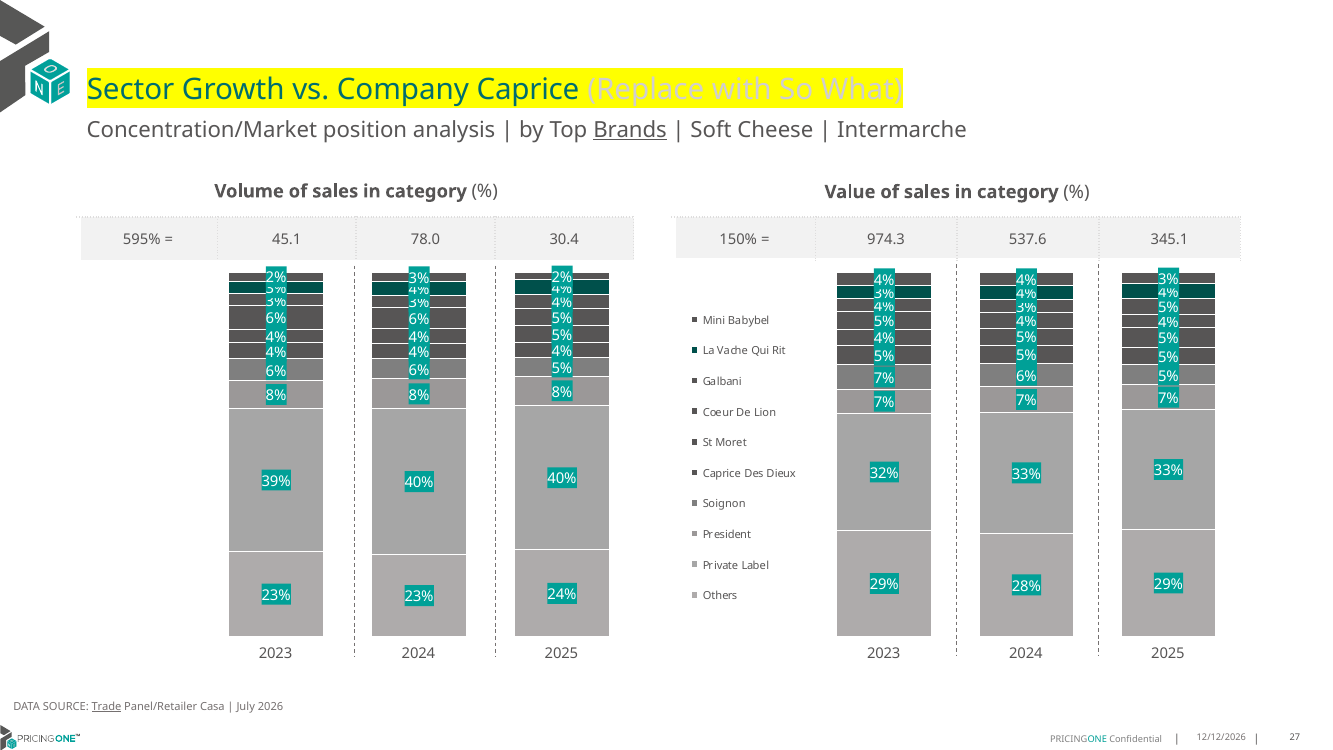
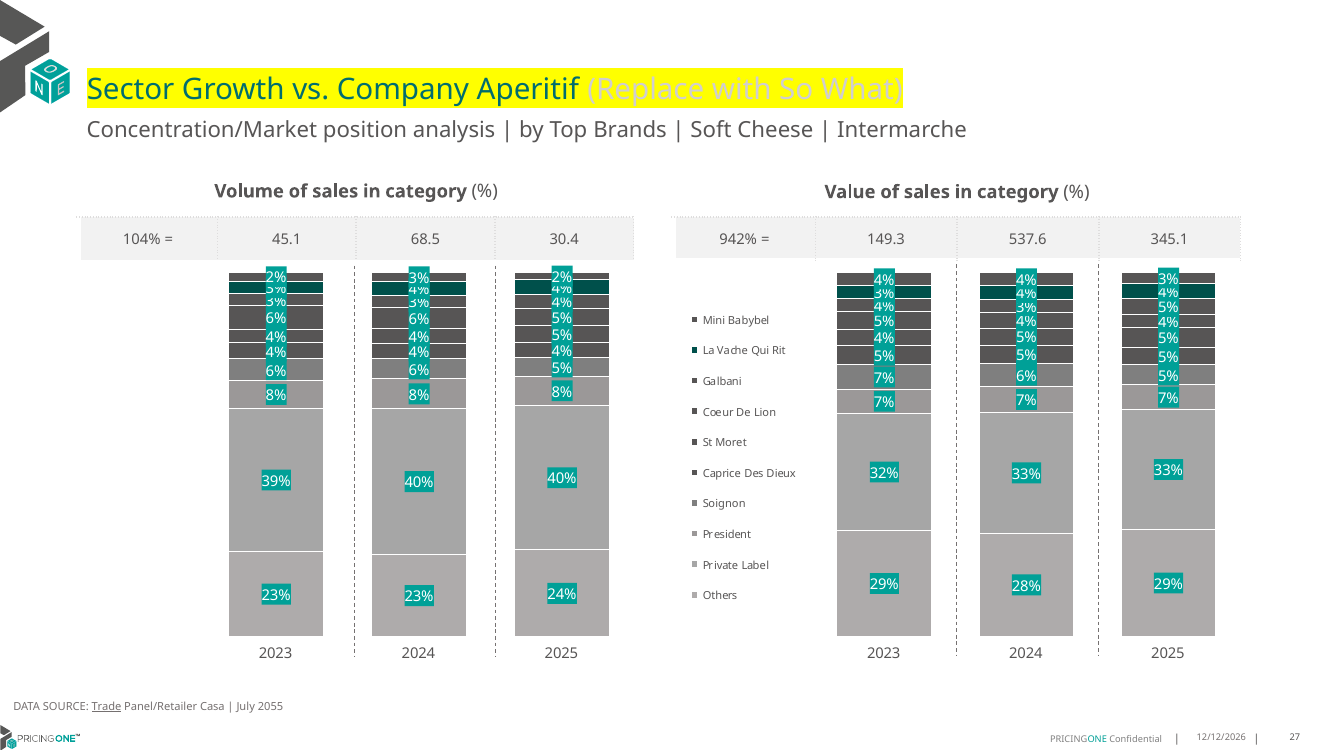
Company Caprice: Caprice -> Aperitif
Brands underline: present -> none
150%: 150% -> 942%
974.3: 974.3 -> 149.3
595%: 595% -> 104%
78.0: 78.0 -> 68.5
2026: 2026 -> 2055
